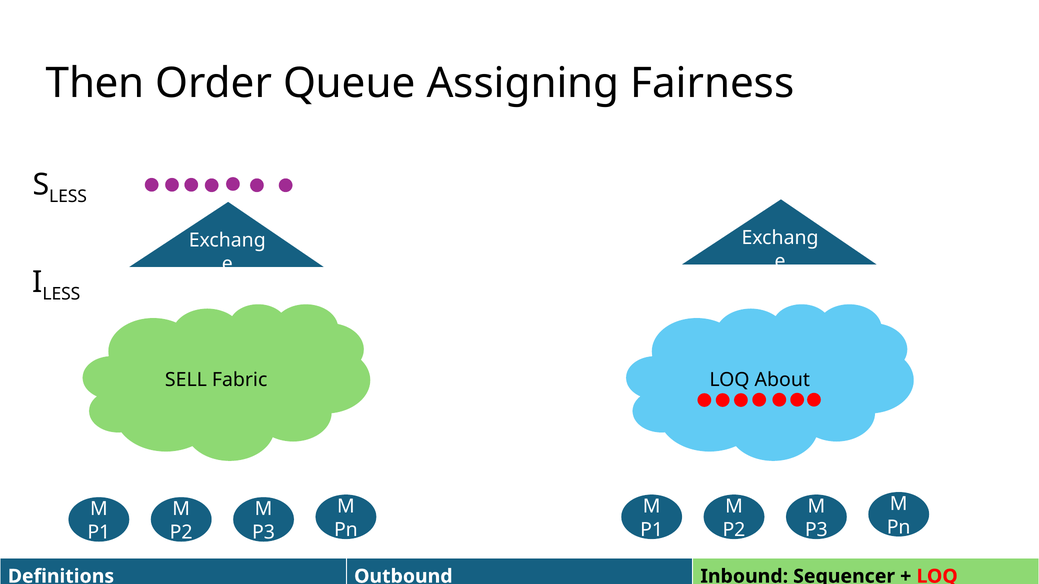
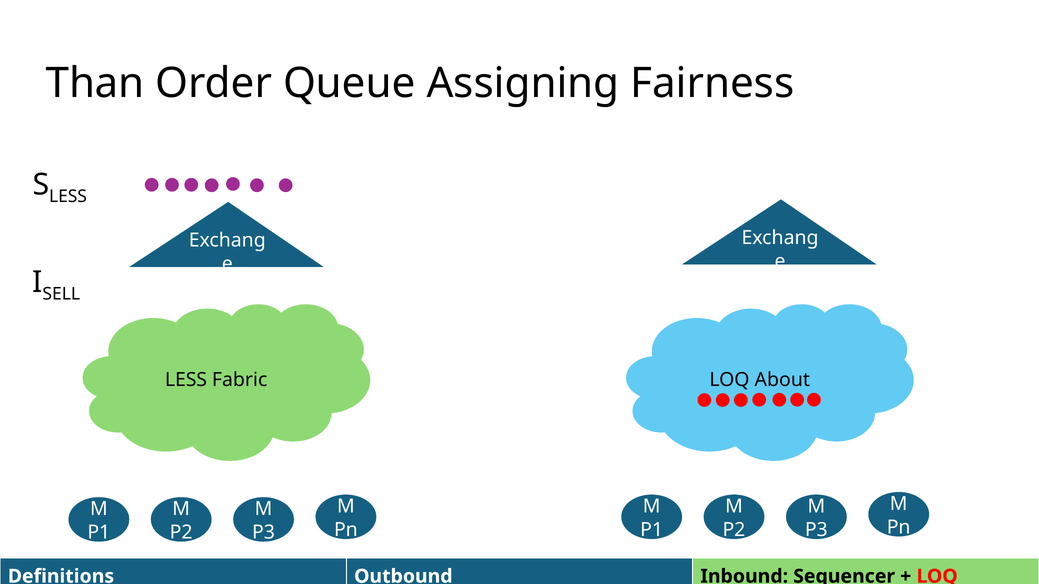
Then: Then -> Than
LESS at (61, 294): LESS -> SELL
SELL at (186, 380): SELL -> LESS
